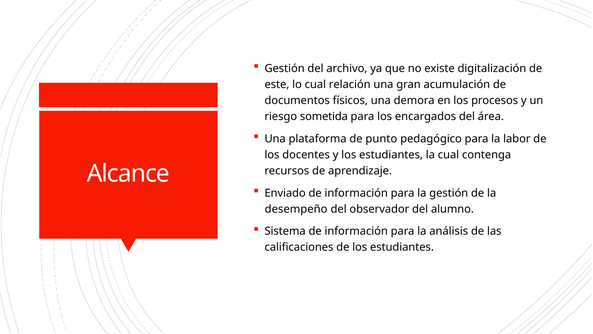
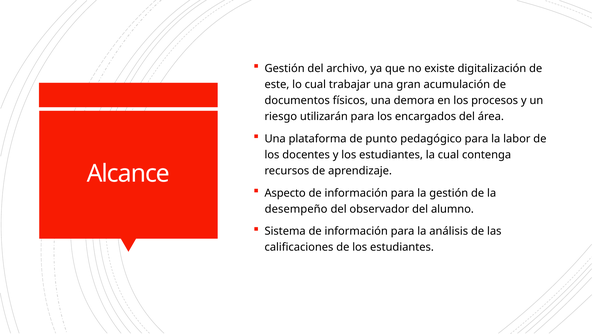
relación: relación -> trabajar
sometida: sometida -> utilizarán
Enviado: Enviado -> Aspecto
